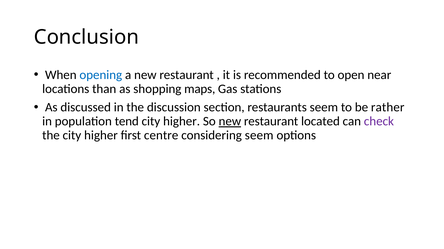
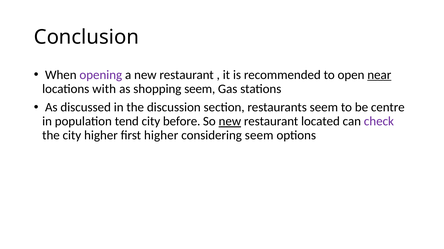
opening colour: blue -> purple
near underline: none -> present
than: than -> with
shopping maps: maps -> seem
rather: rather -> centre
higher at (182, 122): higher -> before
first centre: centre -> higher
